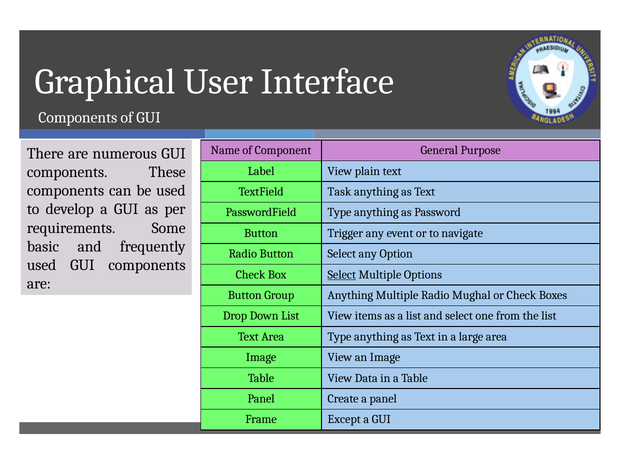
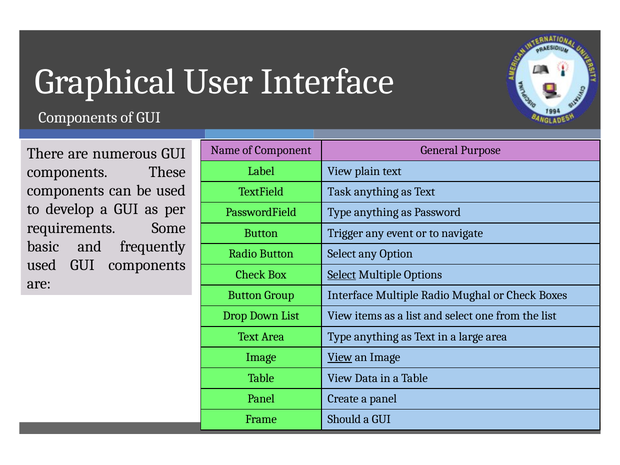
Group Anything: Anything -> Interface
View at (340, 357) underline: none -> present
Except: Except -> Should
